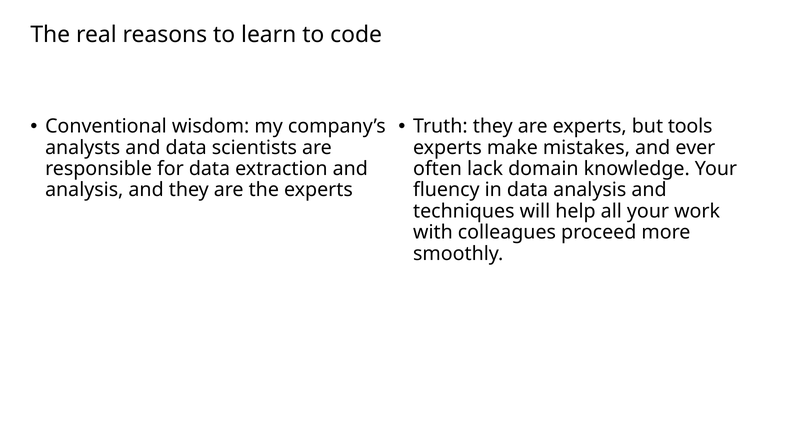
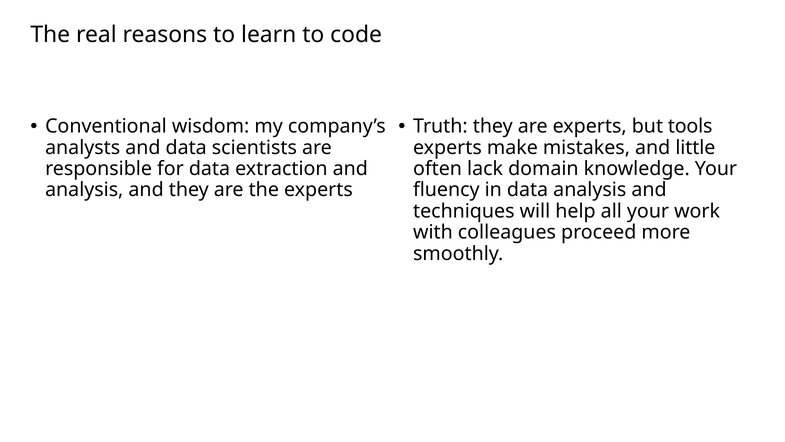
ever: ever -> little
